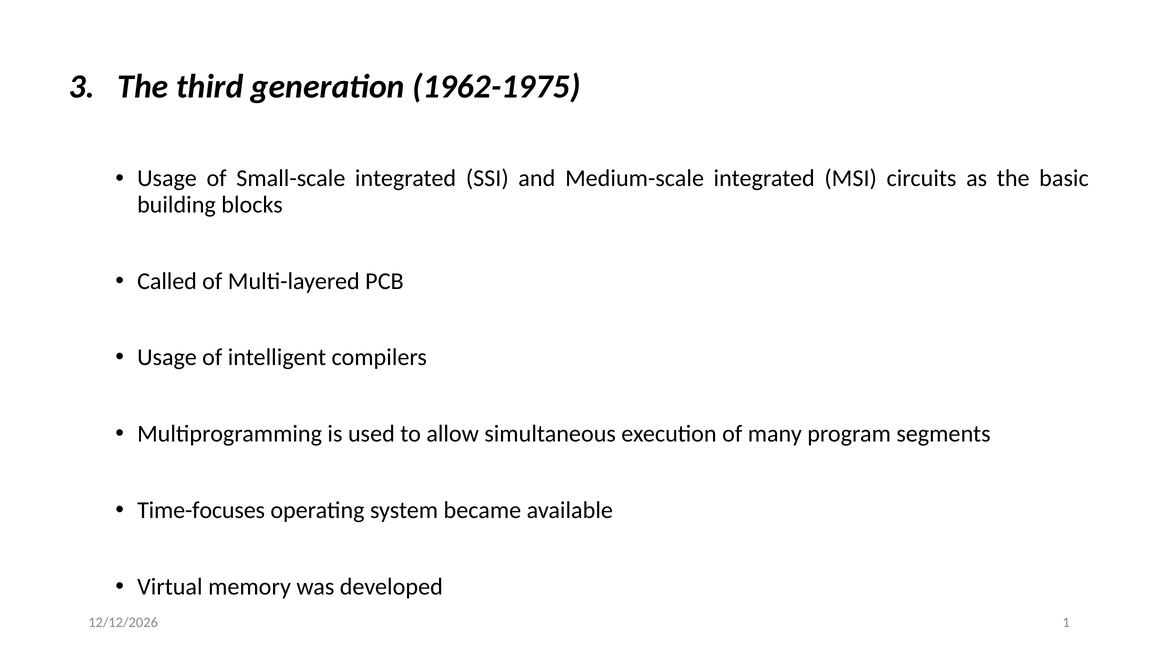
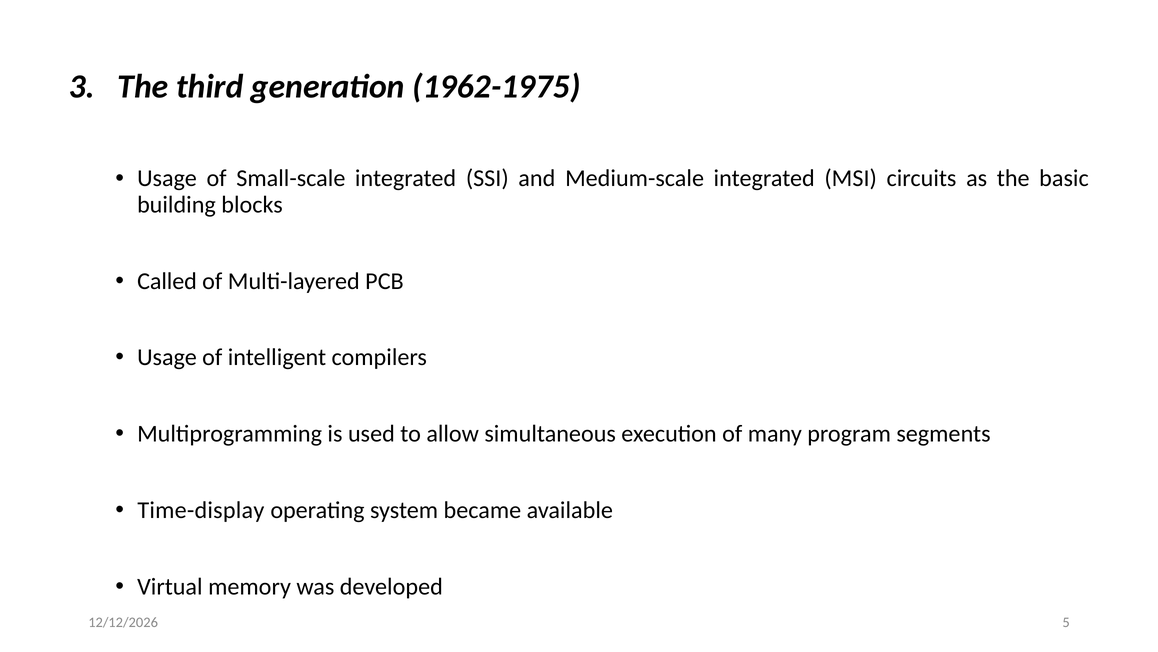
Time-focuses: Time-focuses -> Time-display
1: 1 -> 5
